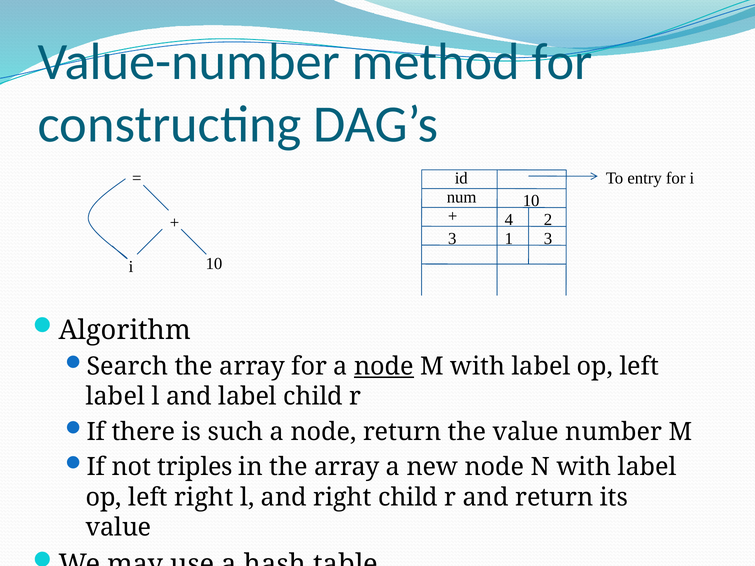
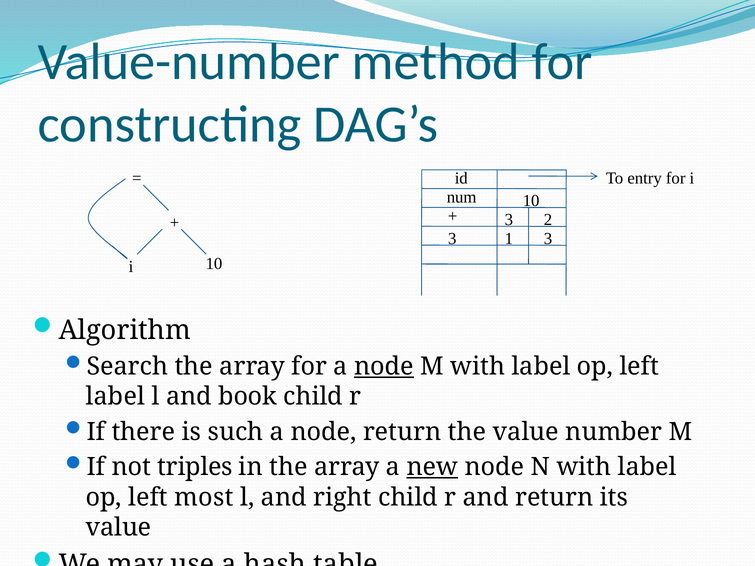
4 at (509, 220): 4 -> 3
and label: label -> book
new underline: none -> present
left right: right -> most
